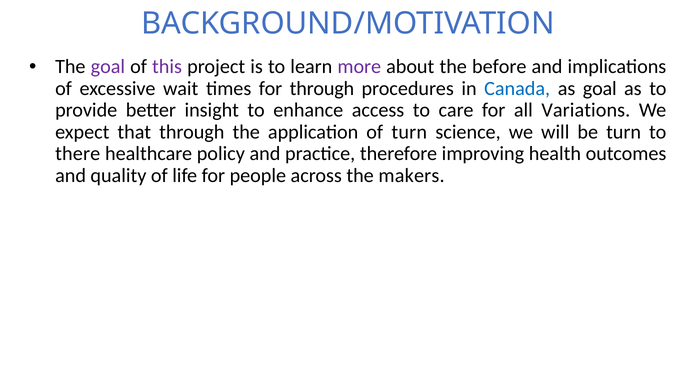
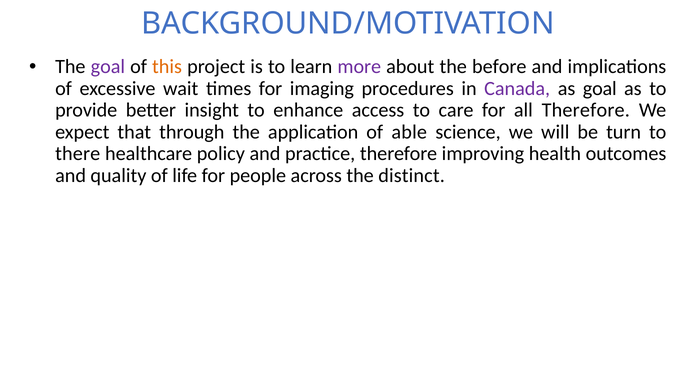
this colour: purple -> orange
for through: through -> imaging
Canada colour: blue -> purple
all Variations: Variations -> Therefore
of turn: turn -> able
makers: makers -> distinct
